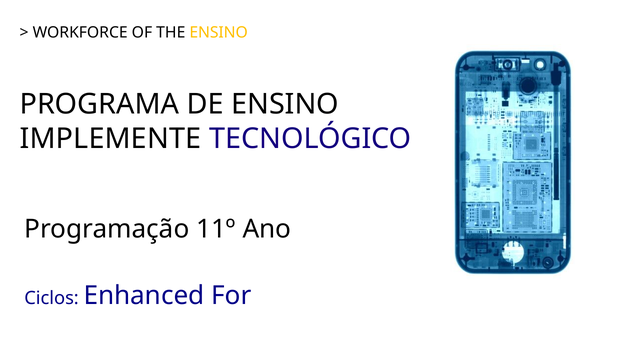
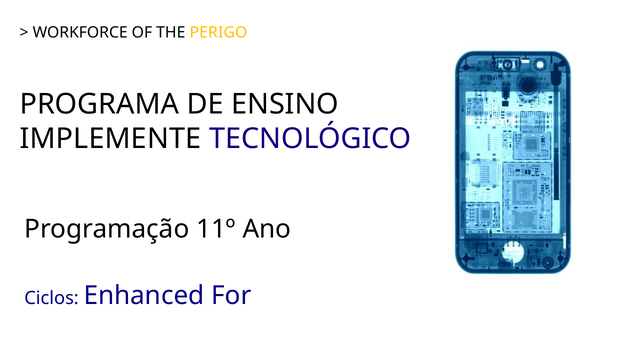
THE ENSINO: ENSINO -> PERIGO
